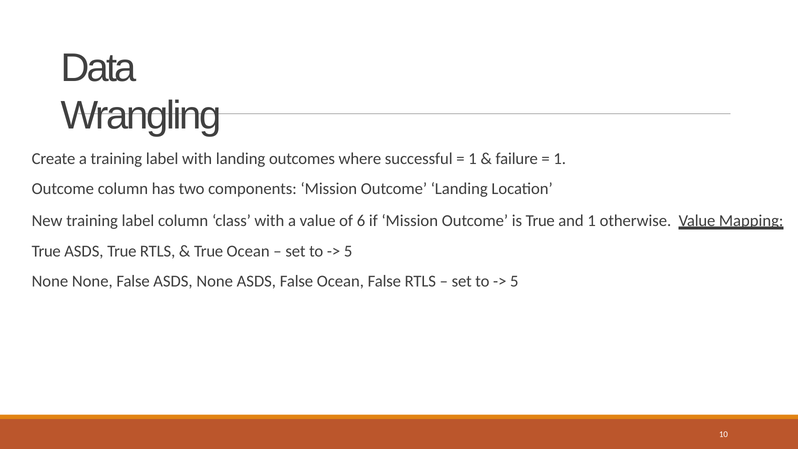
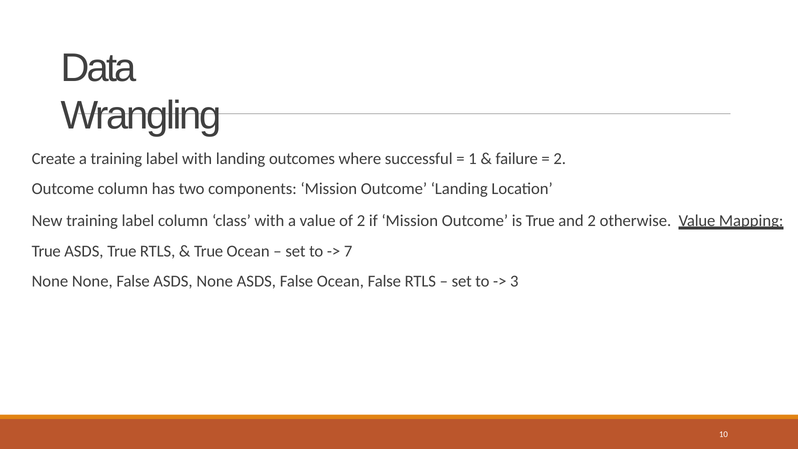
1 at (560, 159): 1 -> 2
of 6: 6 -> 2
and 1: 1 -> 2
5 at (348, 251): 5 -> 7
5 at (514, 281): 5 -> 3
